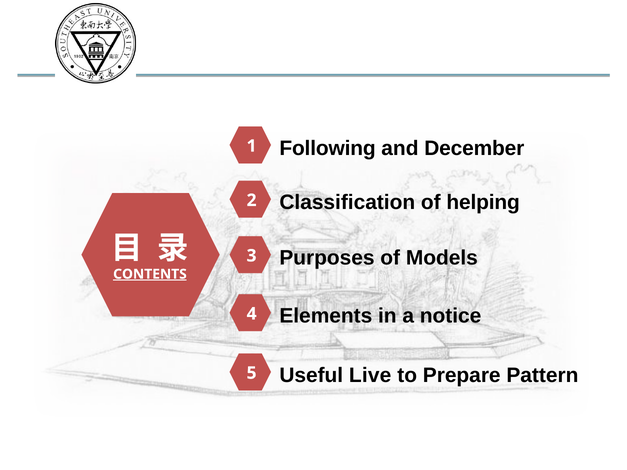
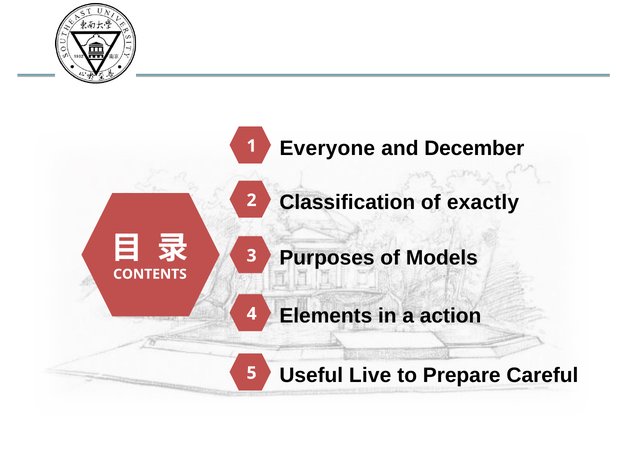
Following: Following -> Everyone
helping: helping -> exactly
CONTENTS underline: present -> none
notice: notice -> action
Pattern: Pattern -> Careful
